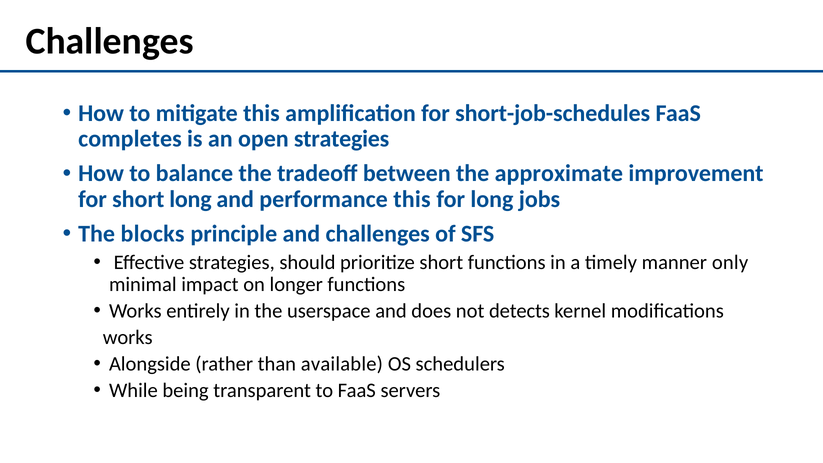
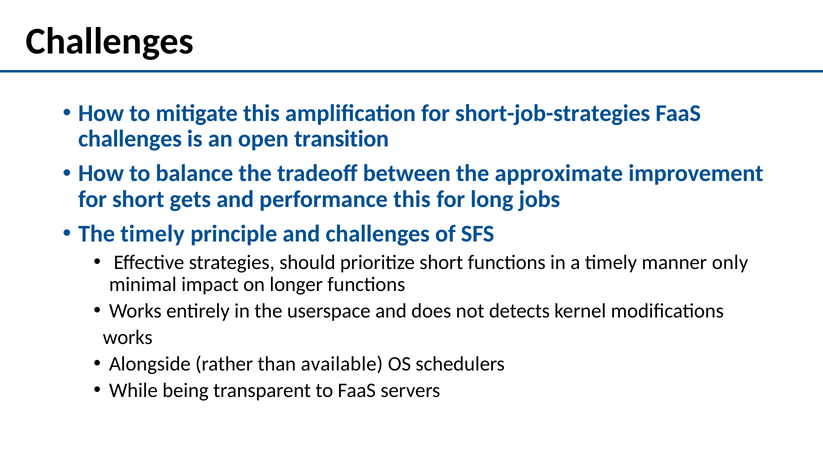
short-job-schedules: short-job-schedules -> short-job-strategies
completes at (130, 139): completes -> challenges
open strategies: strategies -> transition
short long: long -> gets
The blocks: blocks -> timely
